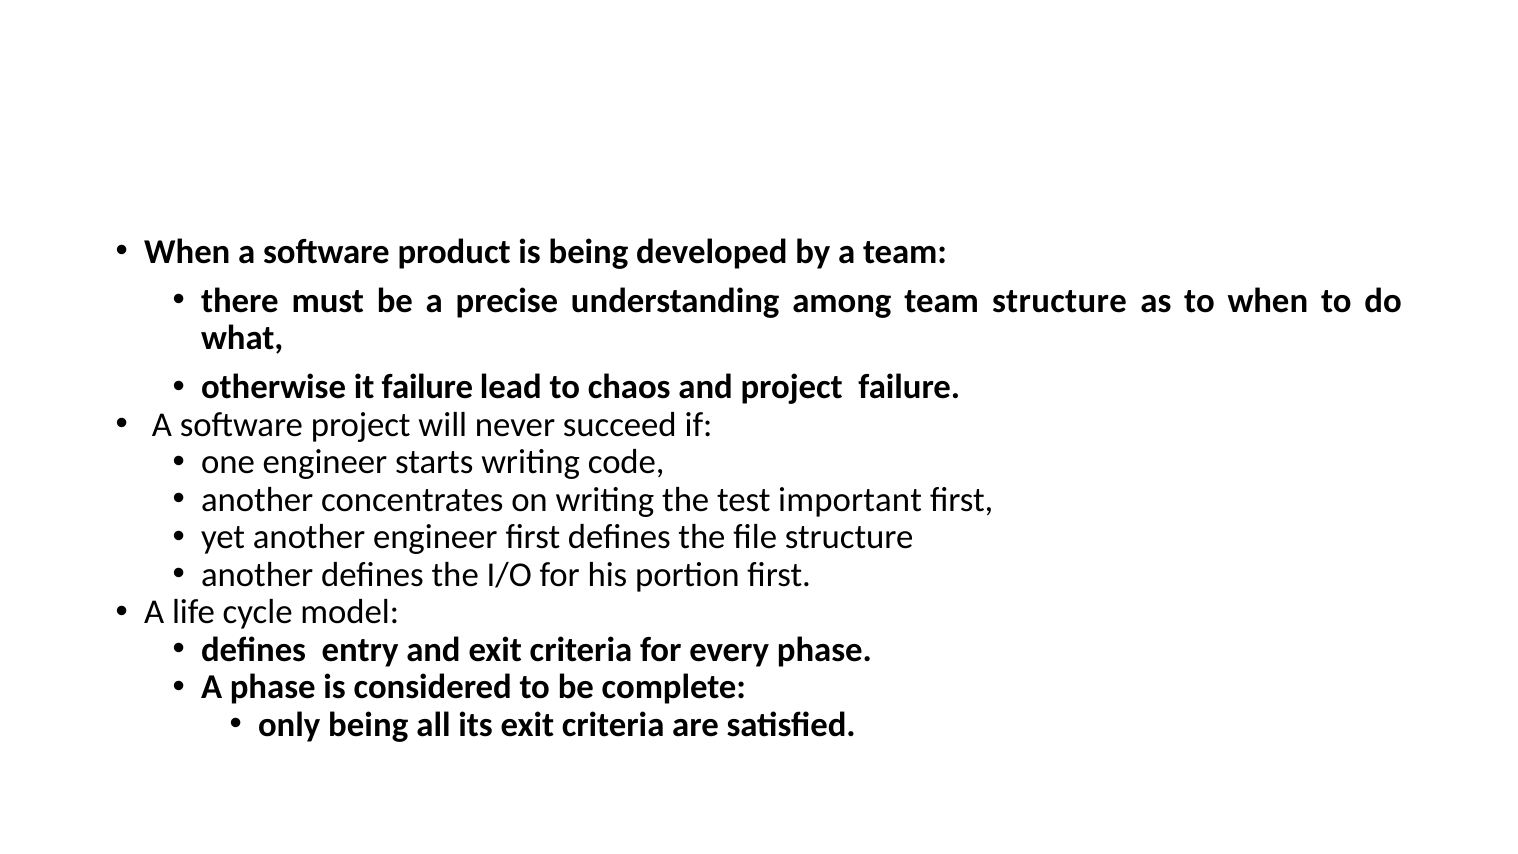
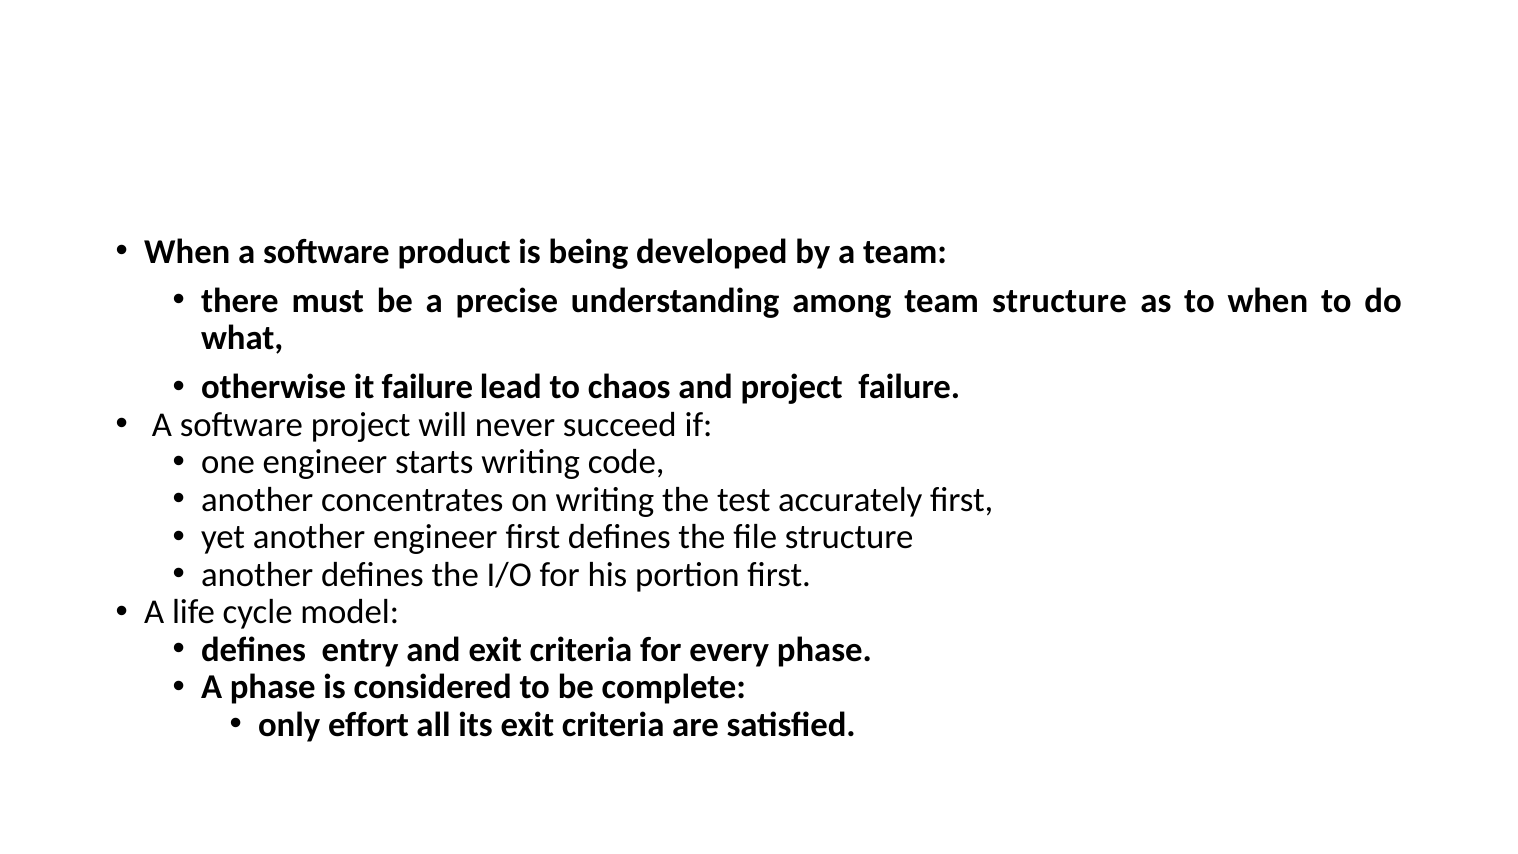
important: important -> accurately
only being: being -> effort
